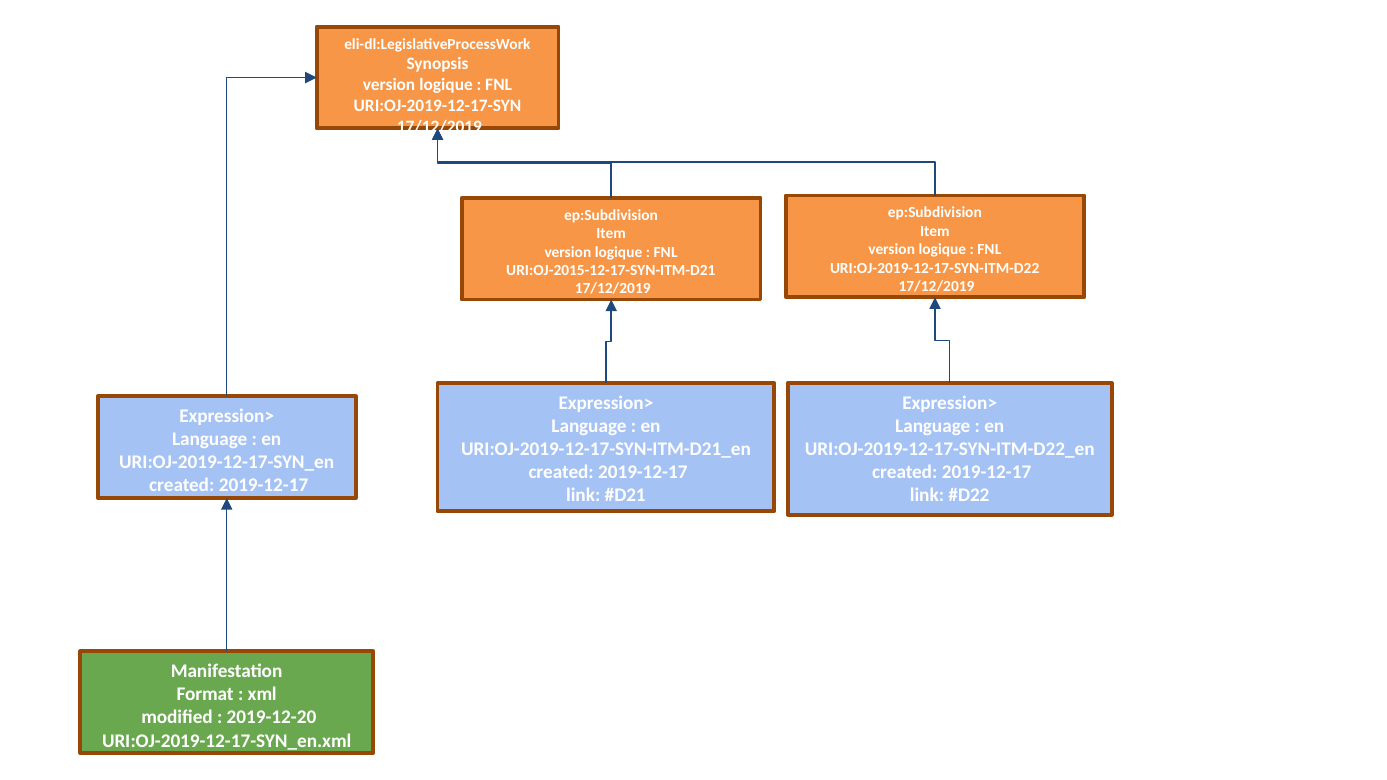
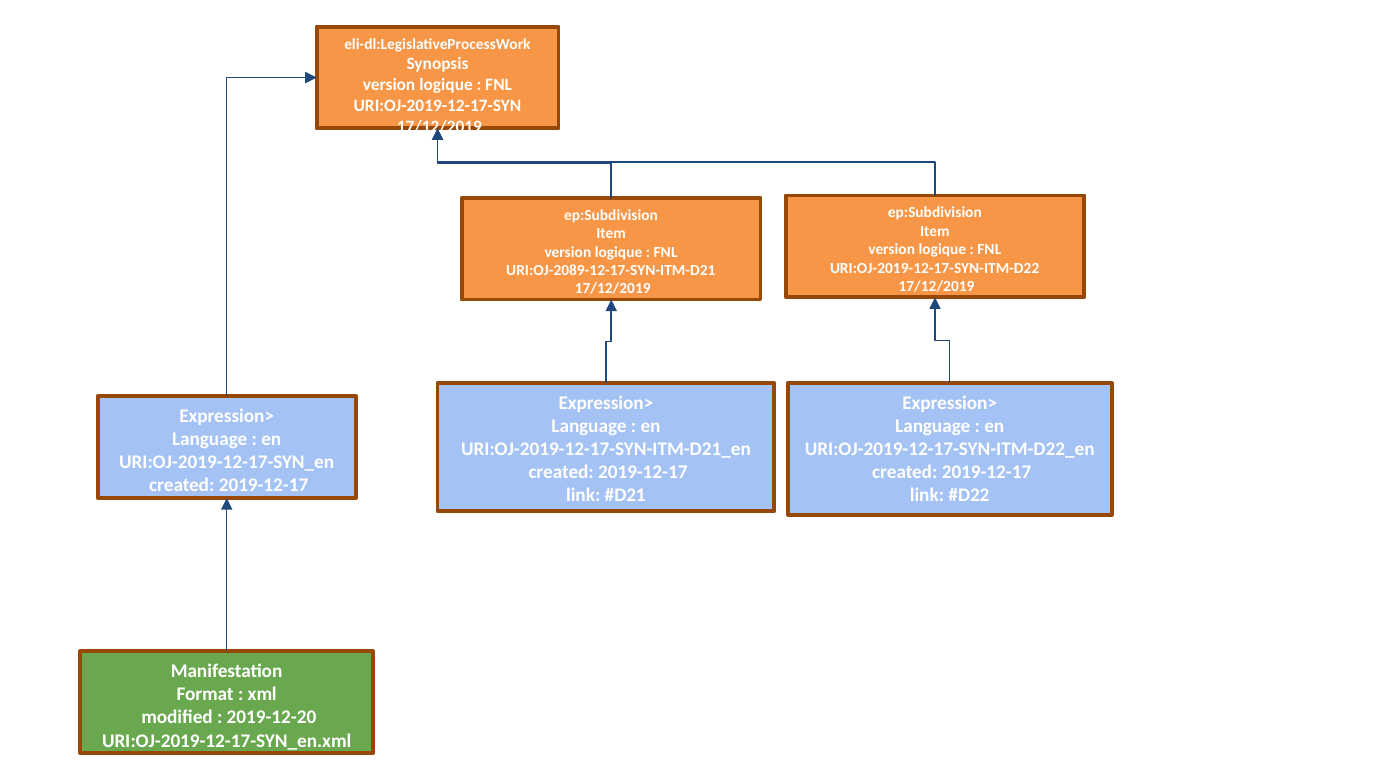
URI:OJ-2015-12-17-SYN-ITM-D21: URI:OJ-2015-12-17-SYN-ITM-D21 -> URI:OJ-2089-12-17-SYN-ITM-D21
